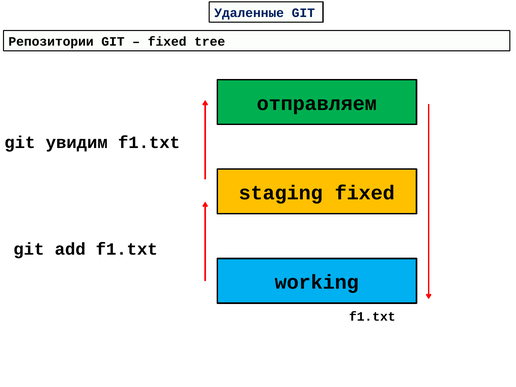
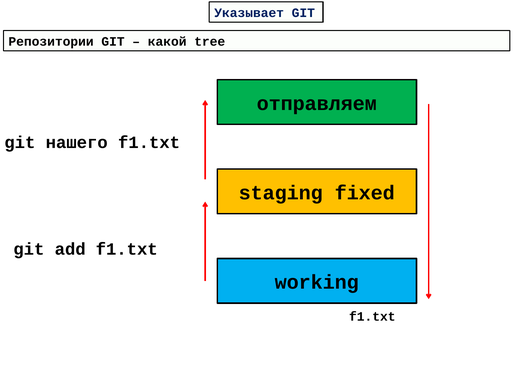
Удаленные: Удаленные -> Указывает
fixed at (167, 42): fixed -> какой
увидим: увидим -> нашего
